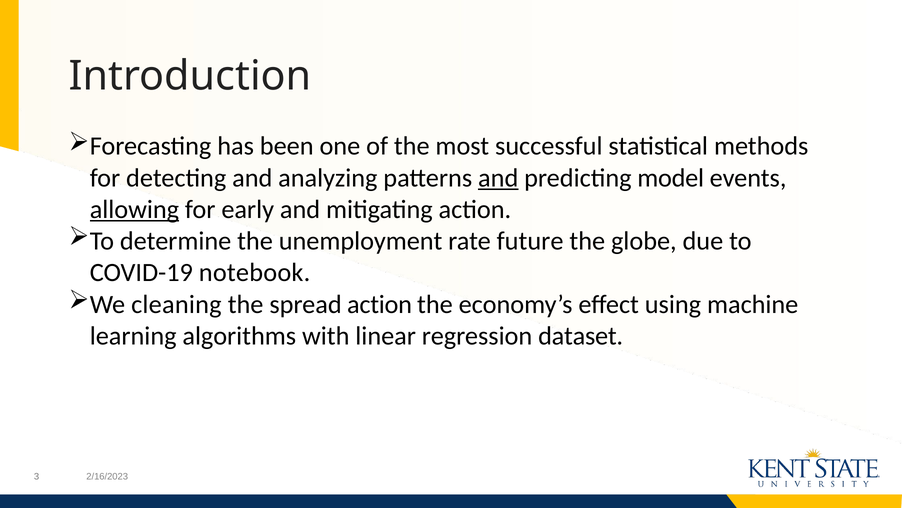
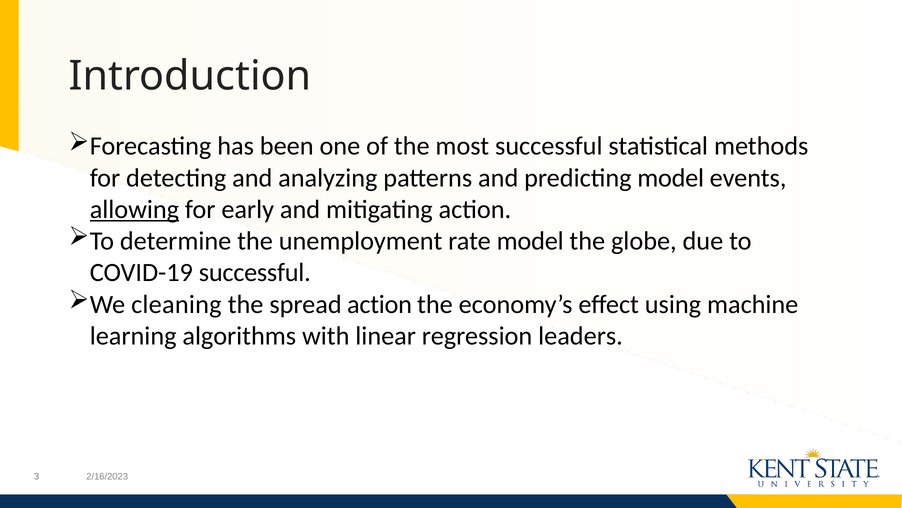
and at (498, 178) underline: present -> none
rate future: future -> model
COVID-19 notebook: notebook -> successful
dataset: dataset -> leaders
